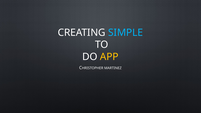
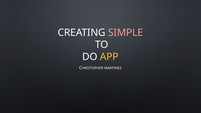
SIMPLE colour: light blue -> pink
